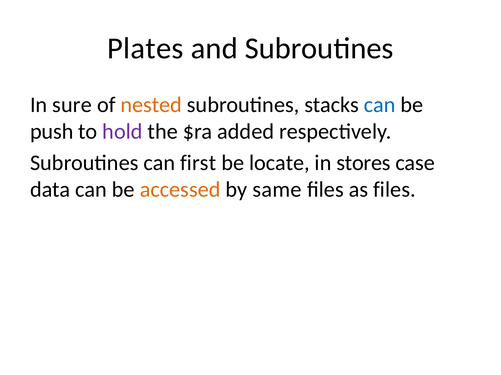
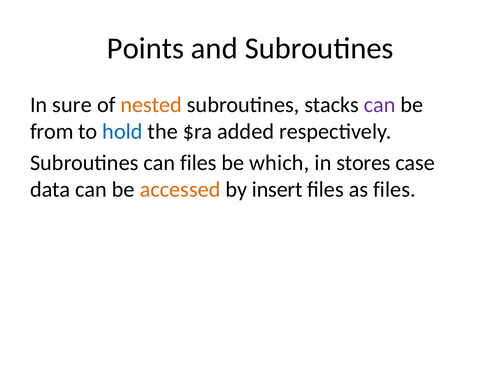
Plates: Plates -> Points
can at (380, 105) colour: blue -> purple
push: push -> from
hold colour: purple -> blue
can first: first -> files
locate: locate -> which
same: same -> insert
